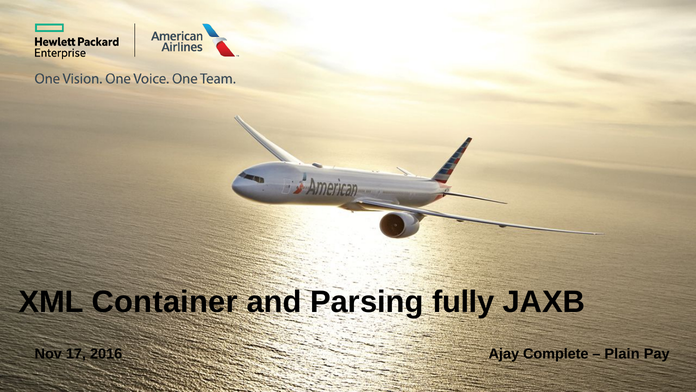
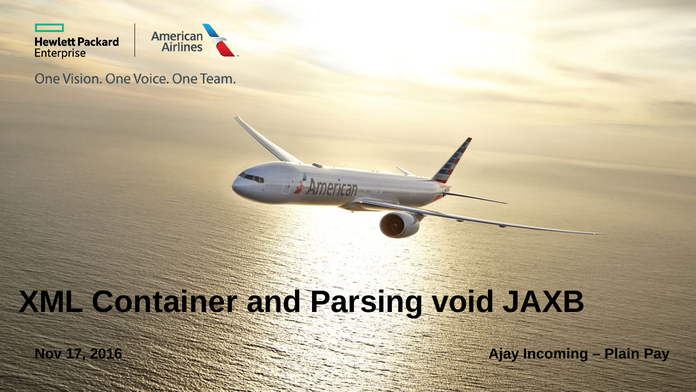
fully: fully -> void
Complete: Complete -> Incoming
